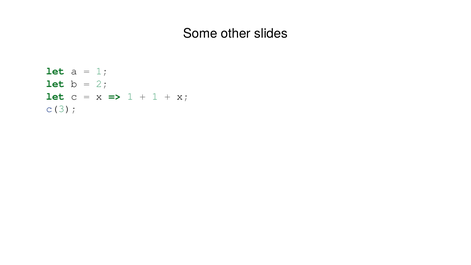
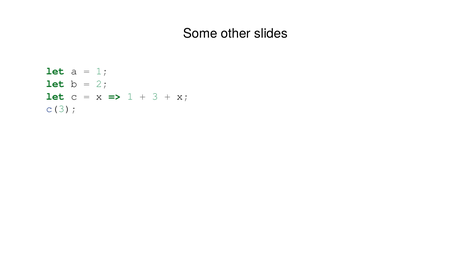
1 at (155, 96): 1 -> 3
